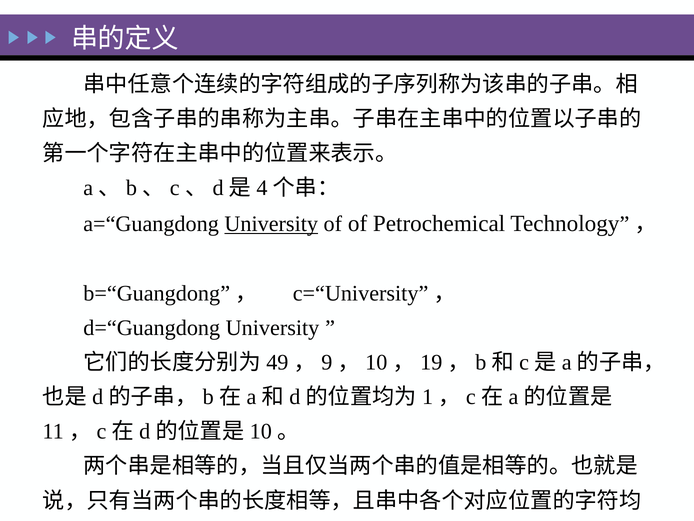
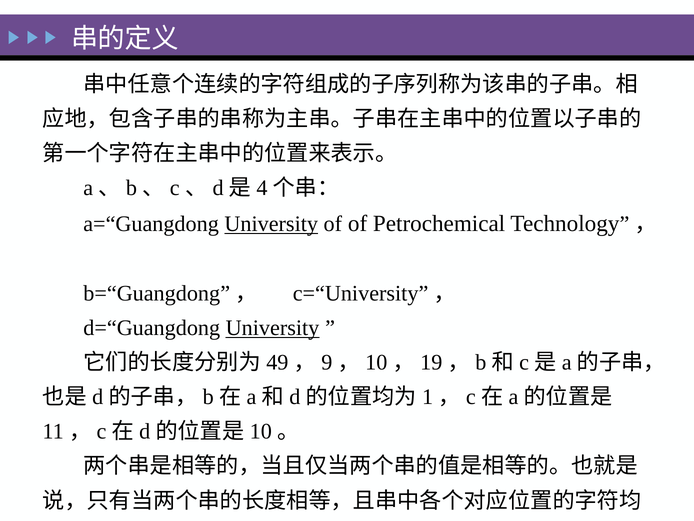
University at (272, 328) underline: none -> present
